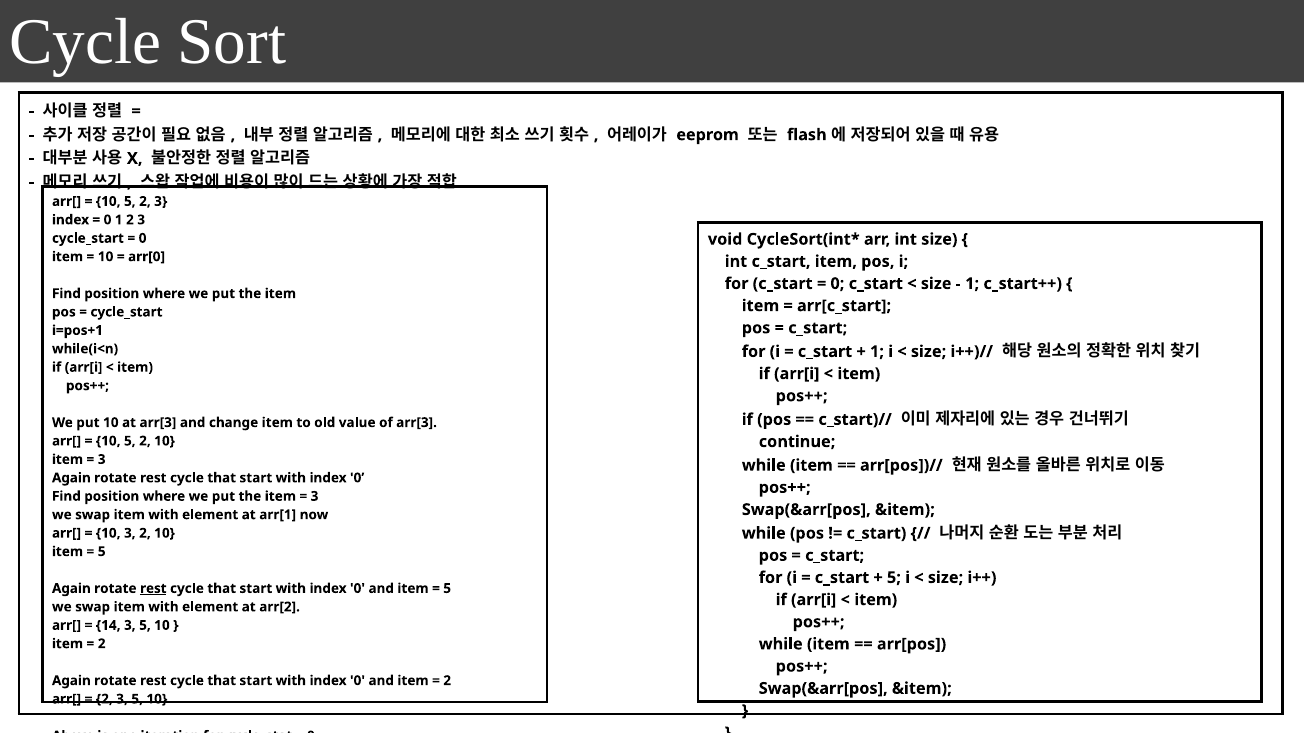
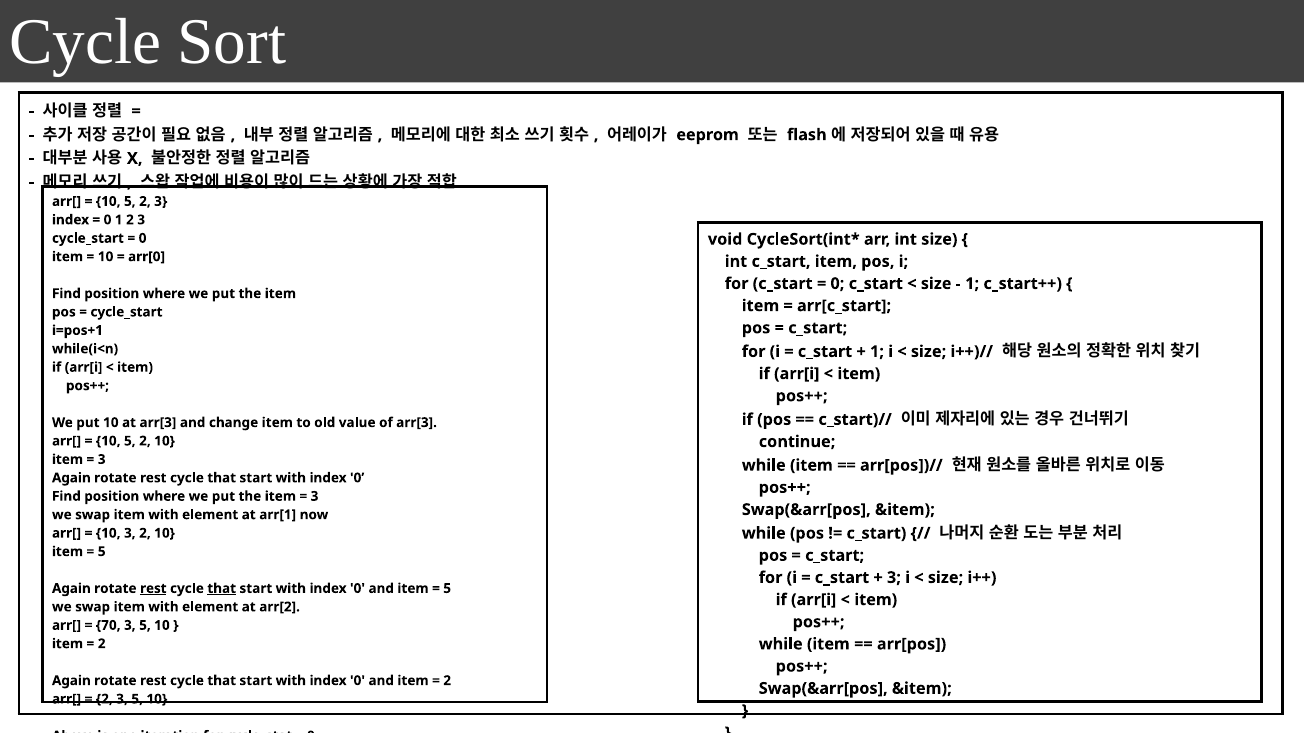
5 at (894, 578): 5 -> 3
that at (222, 589) underline: none -> present
14: 14 -> 70
